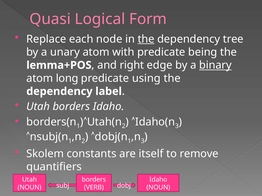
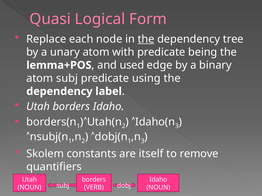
right: right -> used
binary underline: present -> none
atom long: long -> subj
